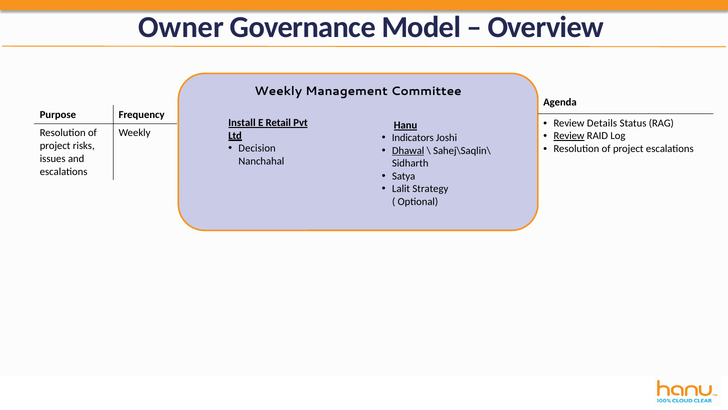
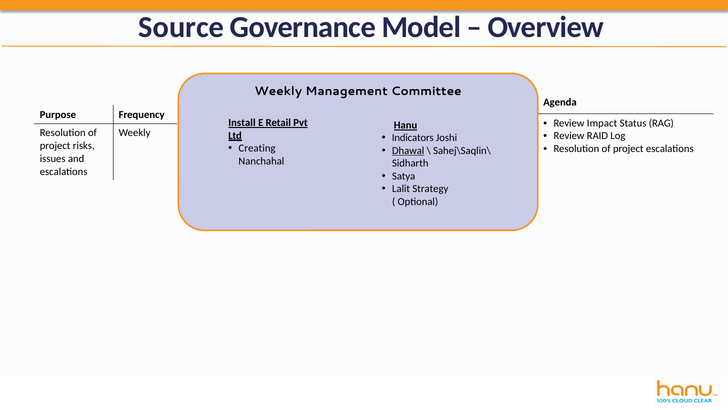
Owner: Owner -> Source
Details: Details -> Impact
Review at (569, 136) underline: present -> none
Decision: Decision -> Creating
